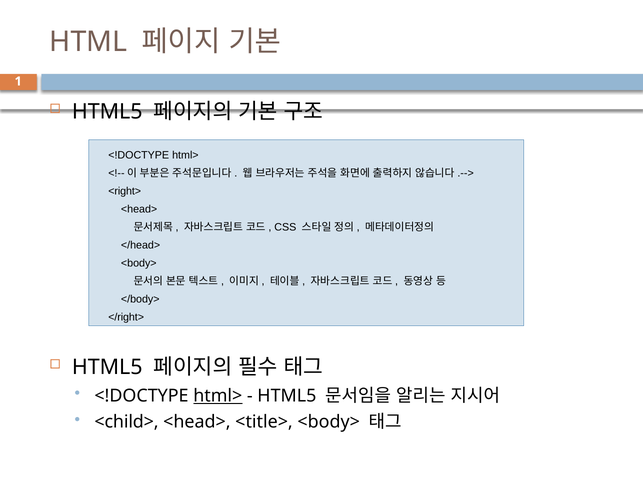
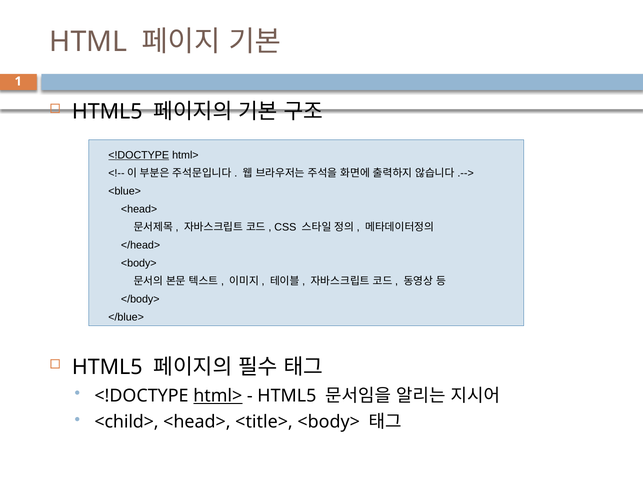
<!DOCTYPE at (139, 155) underline: none -> present
<right>: <right> -> <blue>
</right>: </right> -> </blue>
